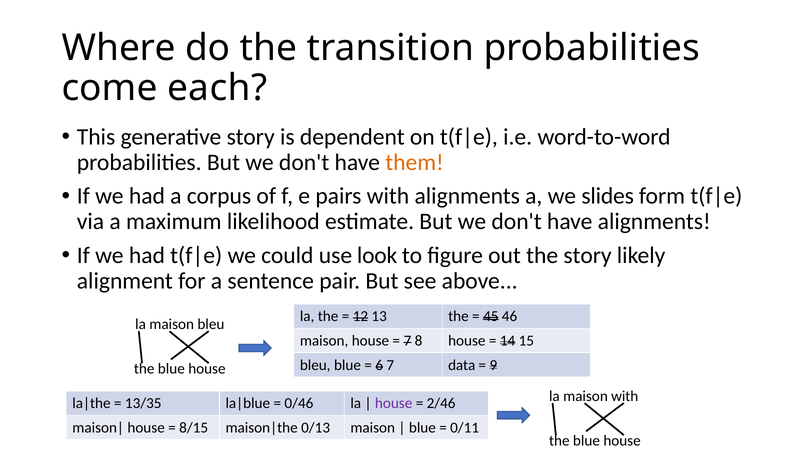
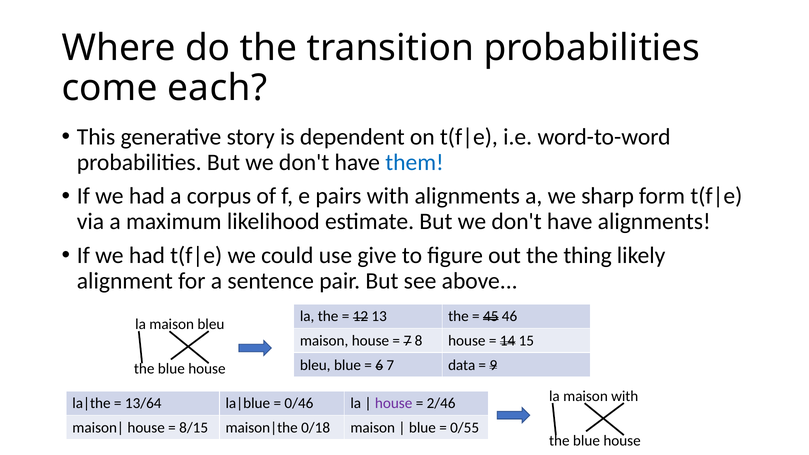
them colour: orange -> blue
slides: slides -> sharp
look: look -> give
the story: story -> thing
13/35: 13/35 -> 13/64
0/13: 0/13 -> 0/18
0/11: 0/11 -> 0/55
